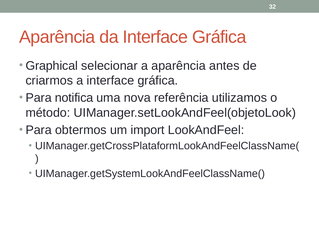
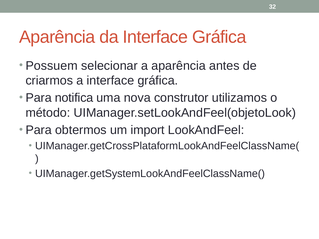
Graphical: Graphical -> Possuem
referência: referência -> construtor
